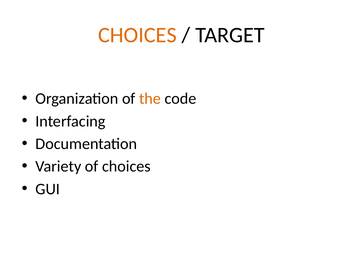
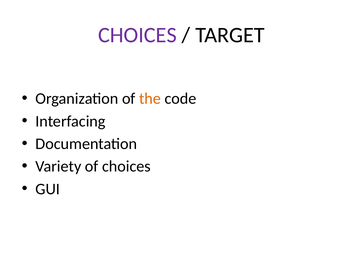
CHOICES at (137, 35) colour: orange -> purple
